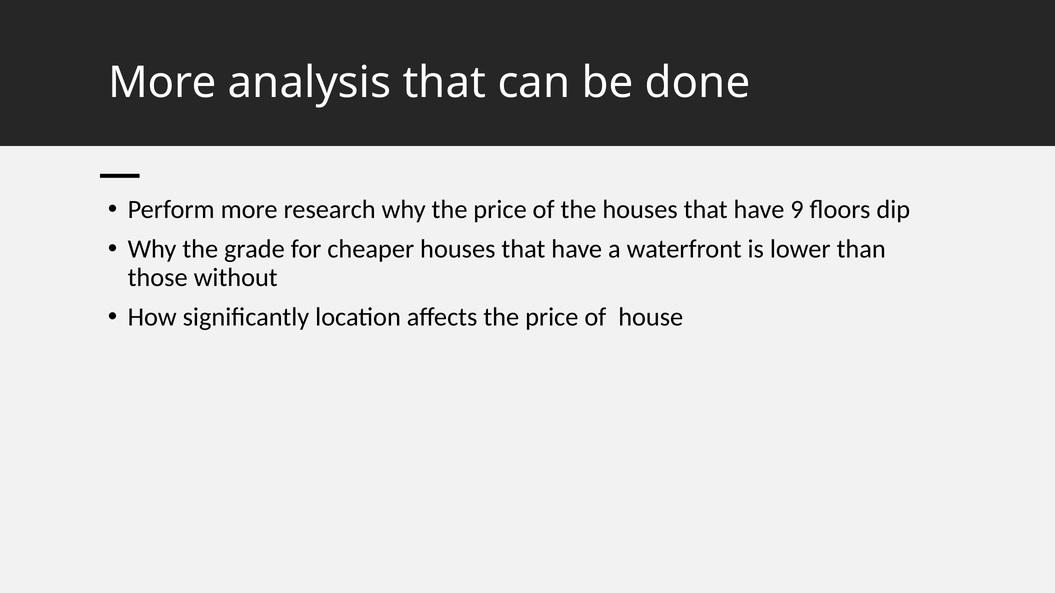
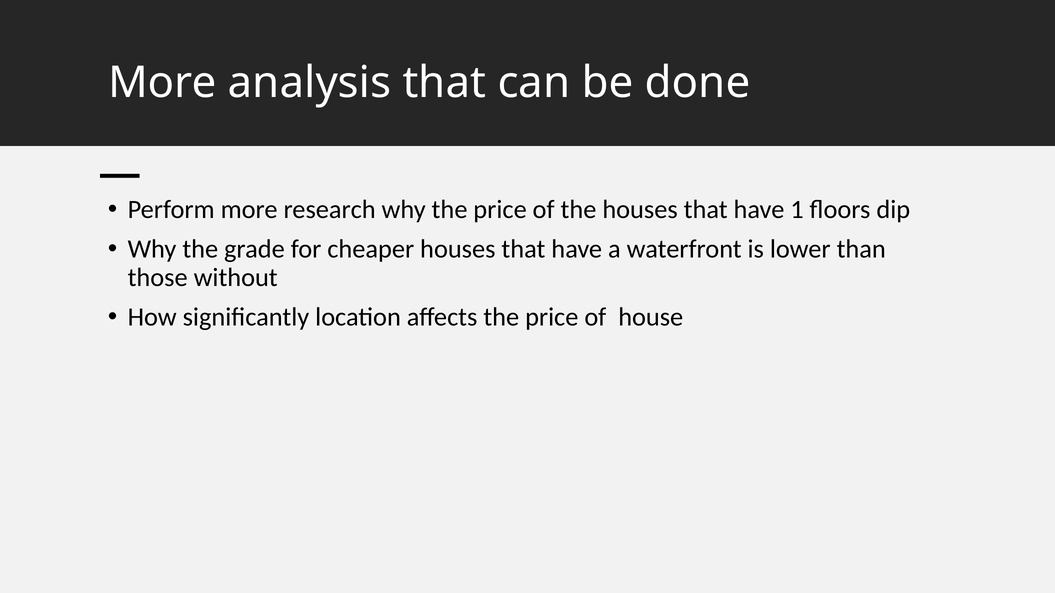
9: 9 -> 1
